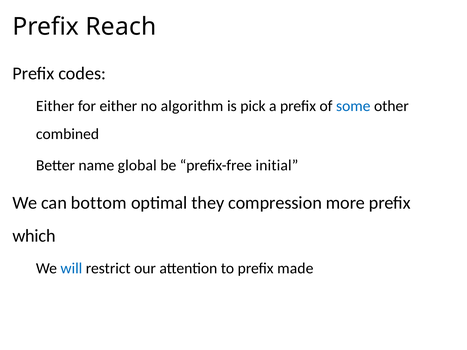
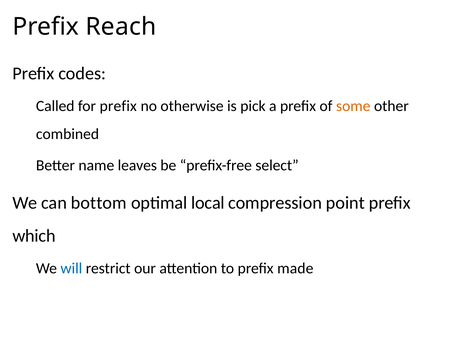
Either at (55, 106): Either -> Called
for either: either -> prefix
algorithm: algorithm -> otherwise
some colour: blue -> orange
global: global -> leaves
initial: initial -> select
they: they -> local
more: more -> point
